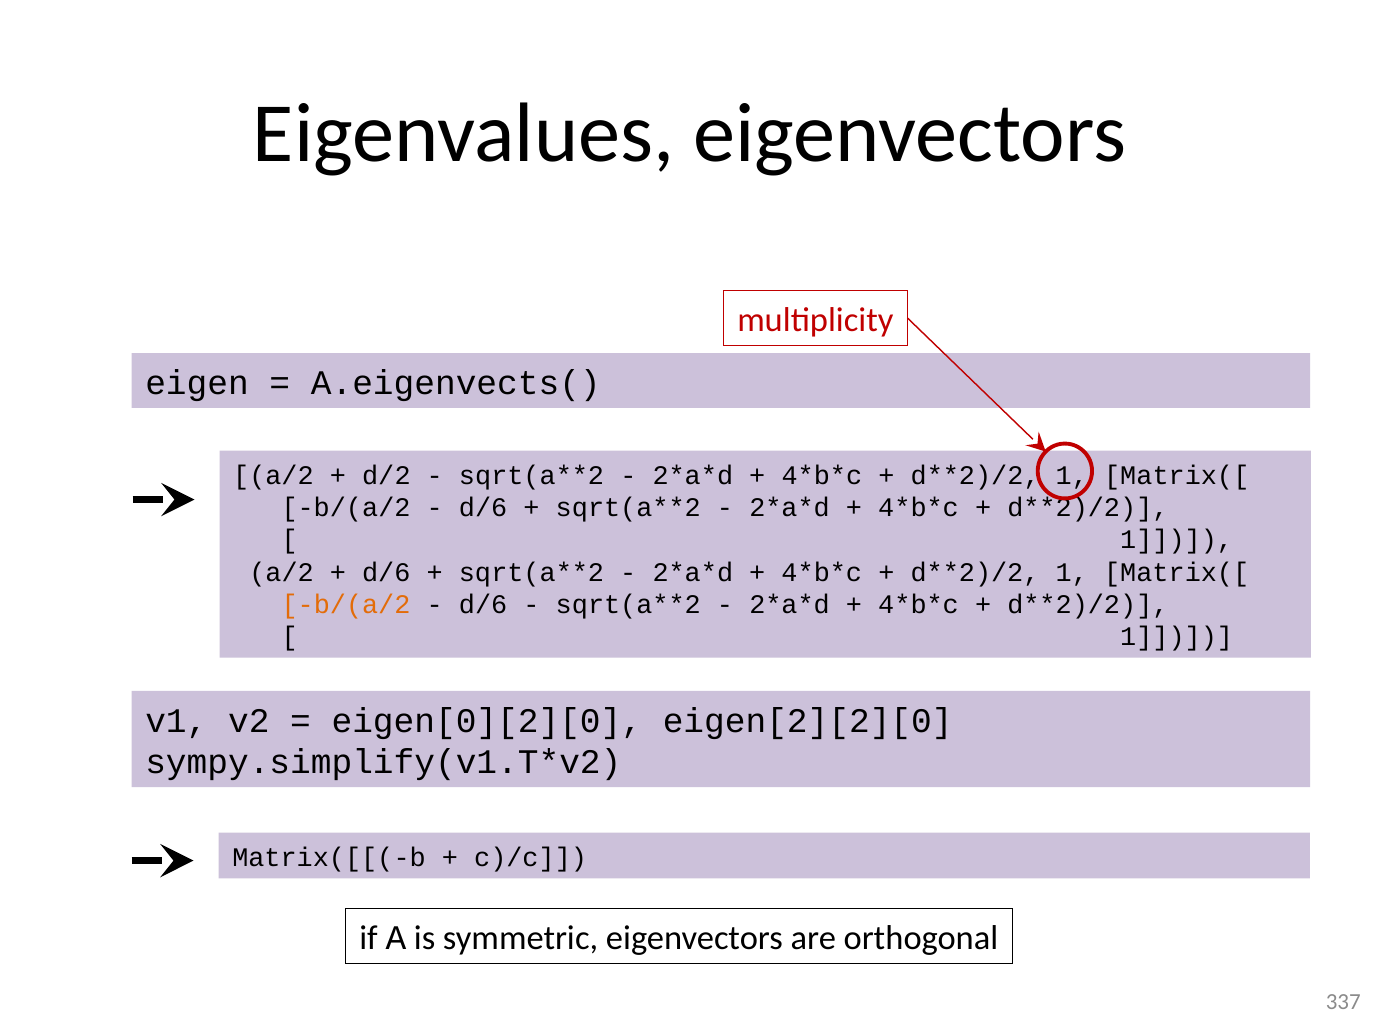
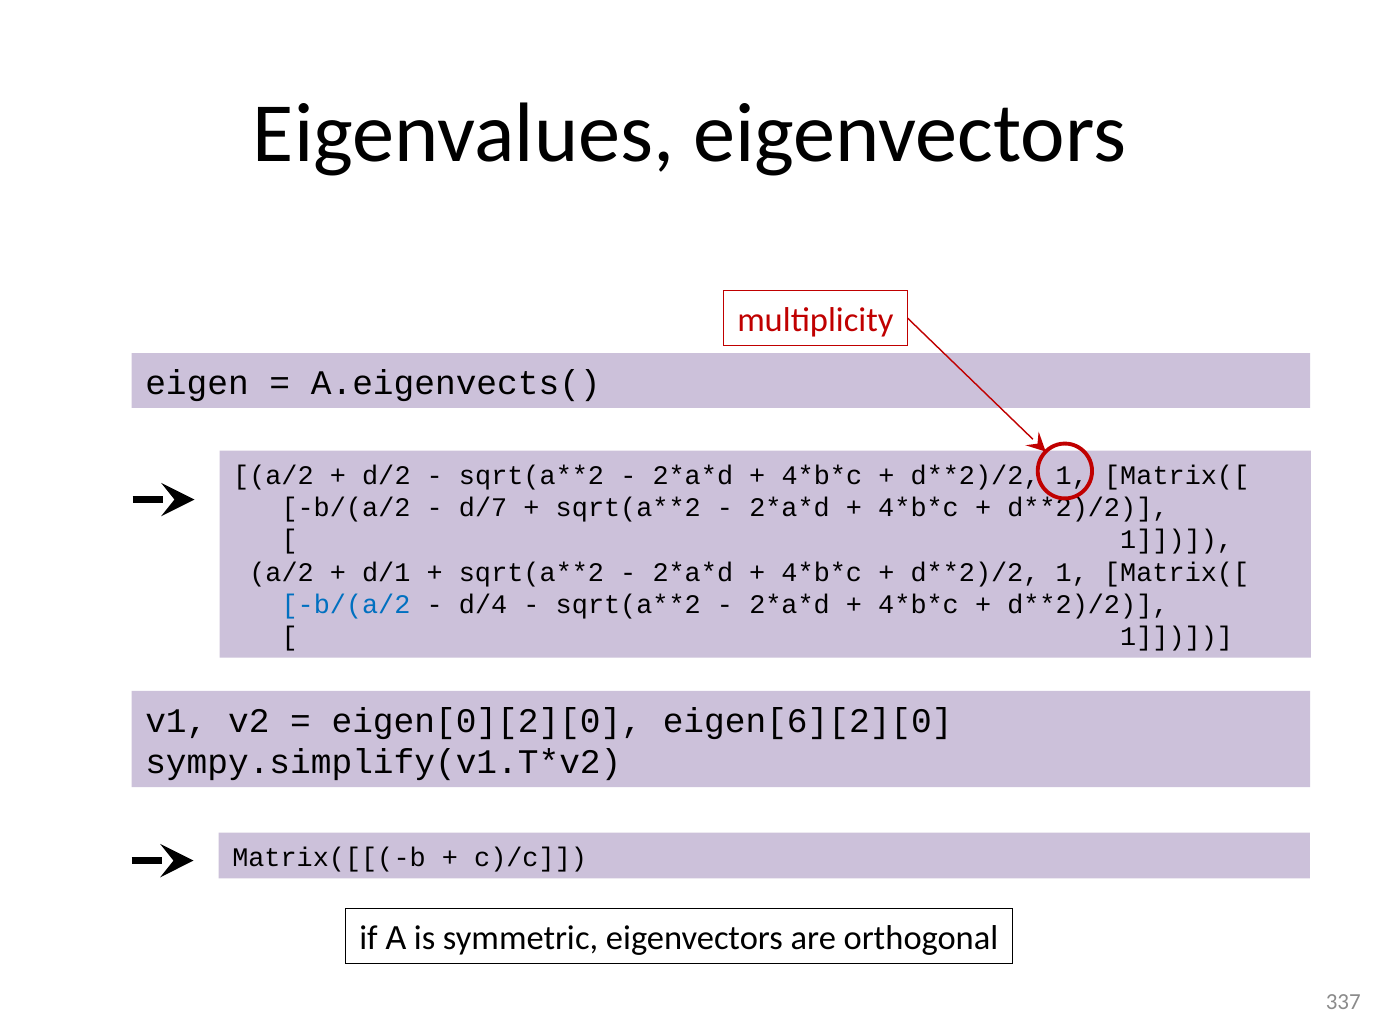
d/6 at (483, 508): d/6 -> d/7
d/6 at (386, 572): d/6 -> d/1
b/(a/2 at (346, 604) colour: orange -> blue
d/6 at (483, 604): d/6 -> d/4
eigen[2][2][0: eigen[2][2][0 -> eigen[6][2][0
